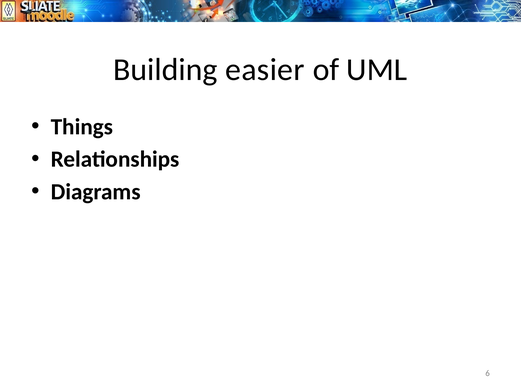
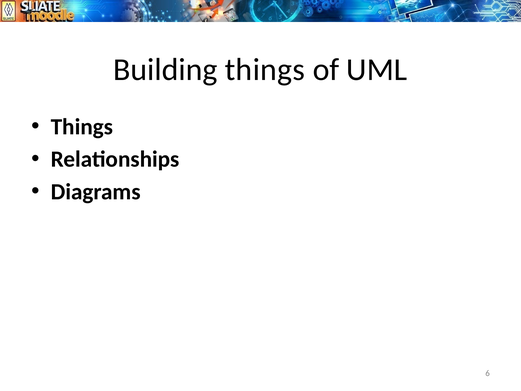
Building easier: easier -> things
